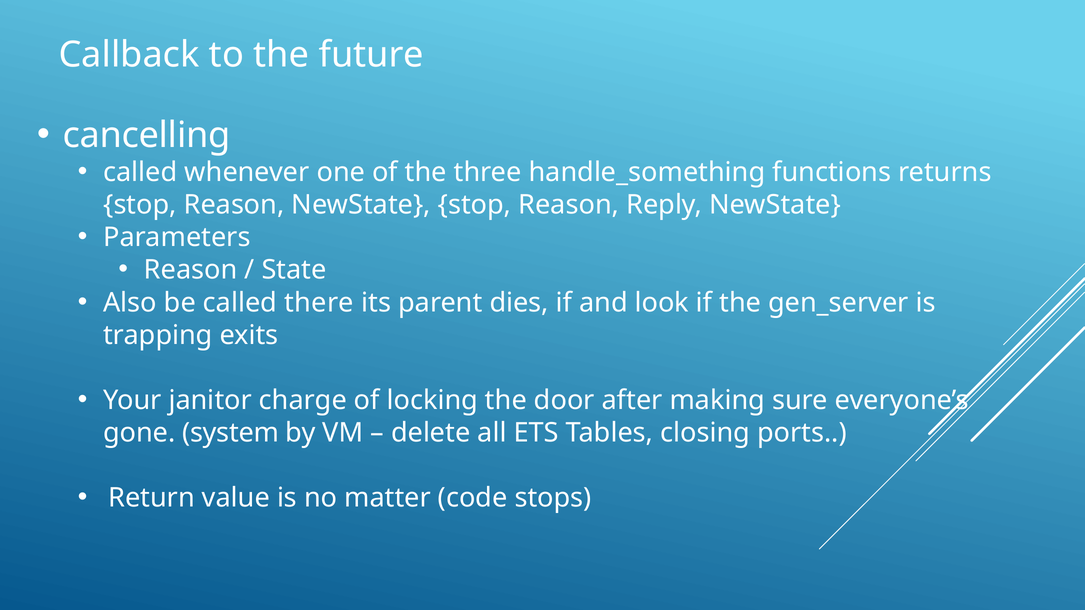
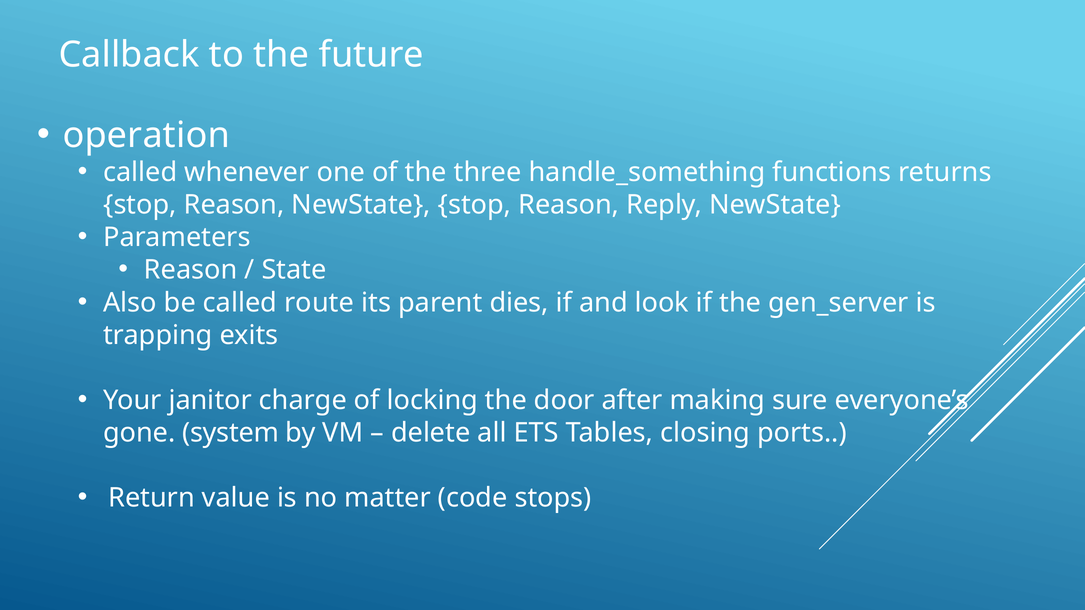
cancelling: cancelling -> operation
there: there -> route
